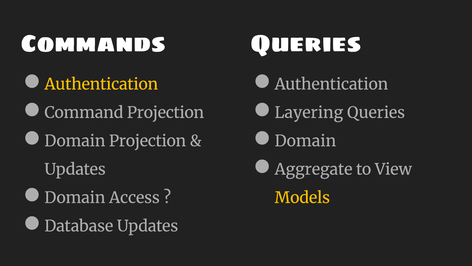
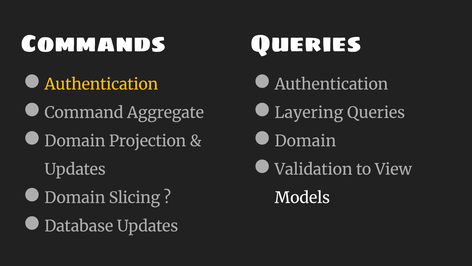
Command Projection: Projection -> Aggregate
Aggregate: Aggregate -> Validation
Access: Access -> Slicing
Models colour: yellow -> white
